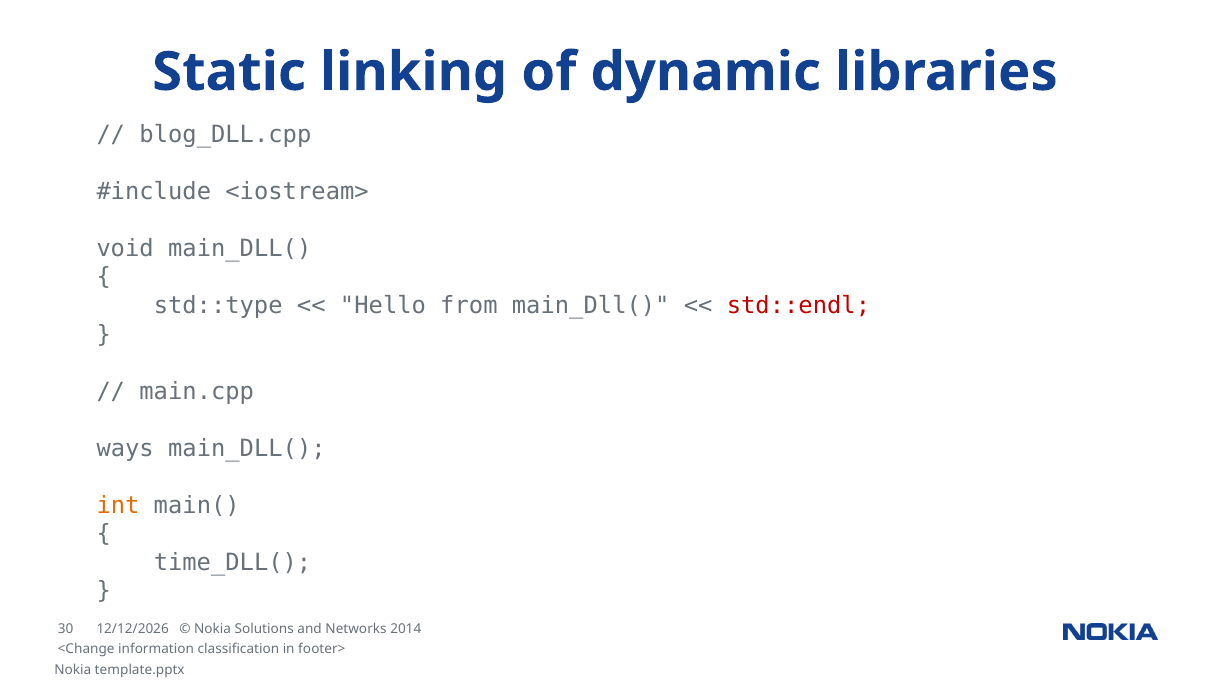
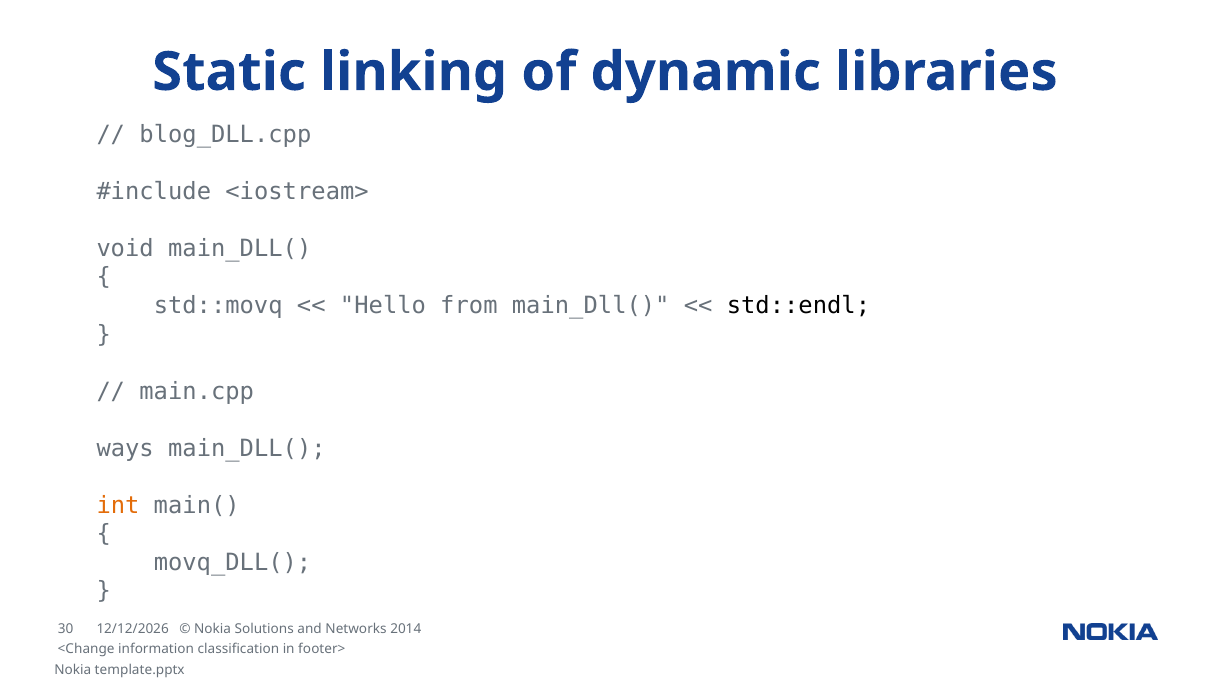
std::type: std::type -> std::movq
std::endl colour: red -> black
time_DLL(: time_DLL( -> movq_DLL(
